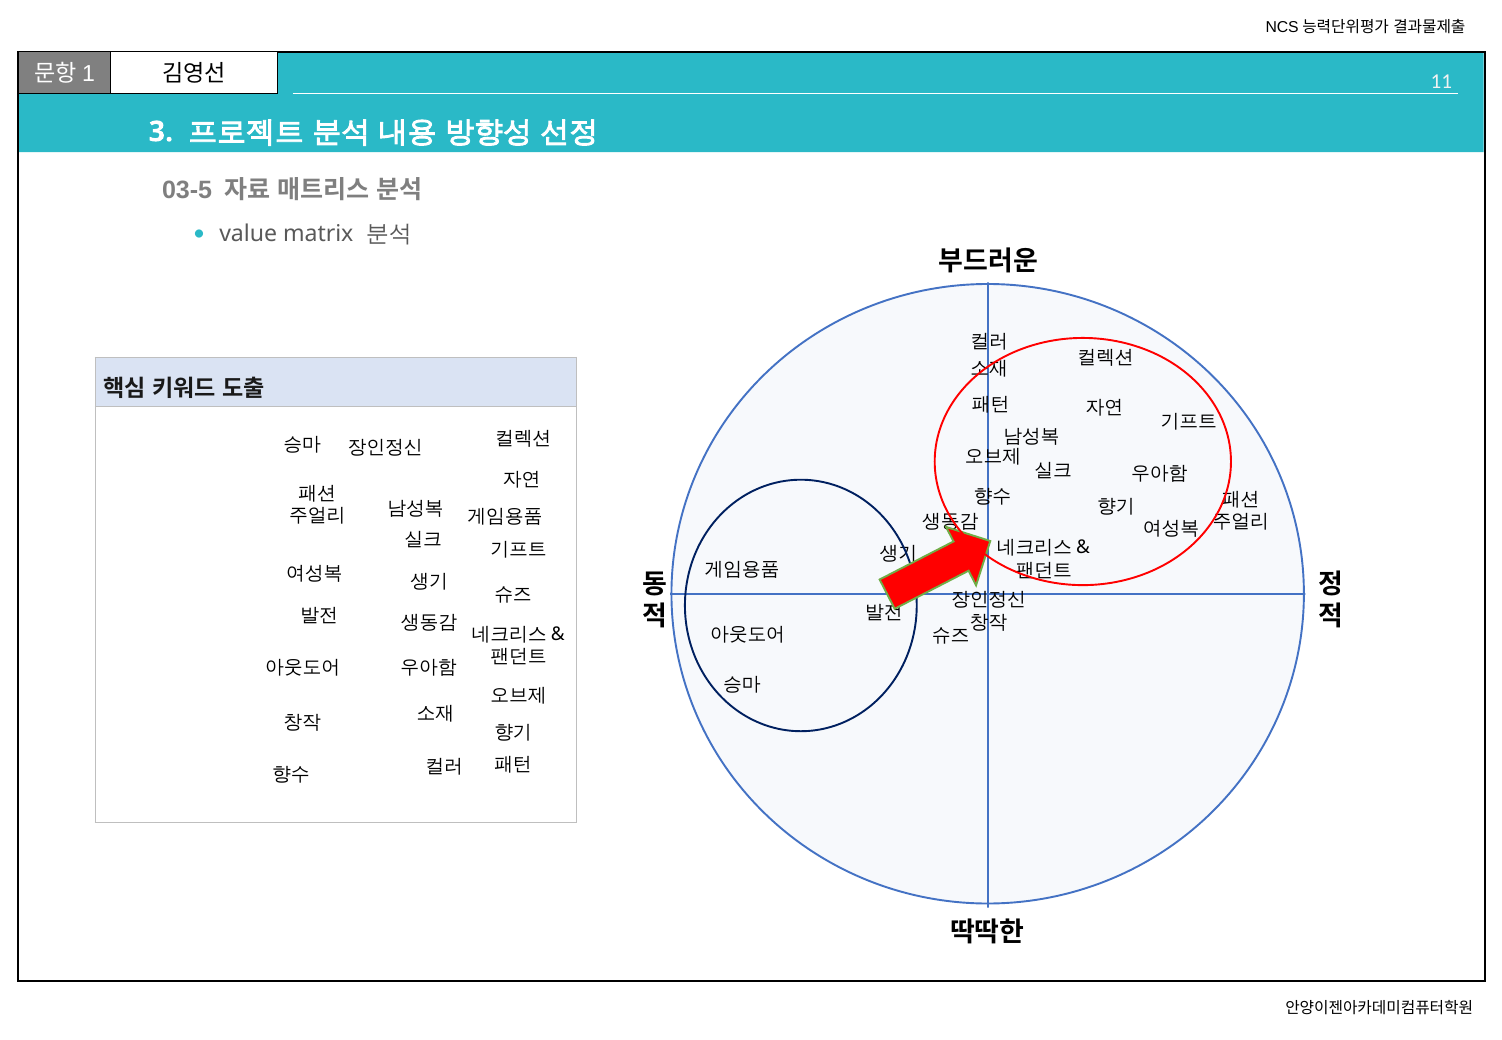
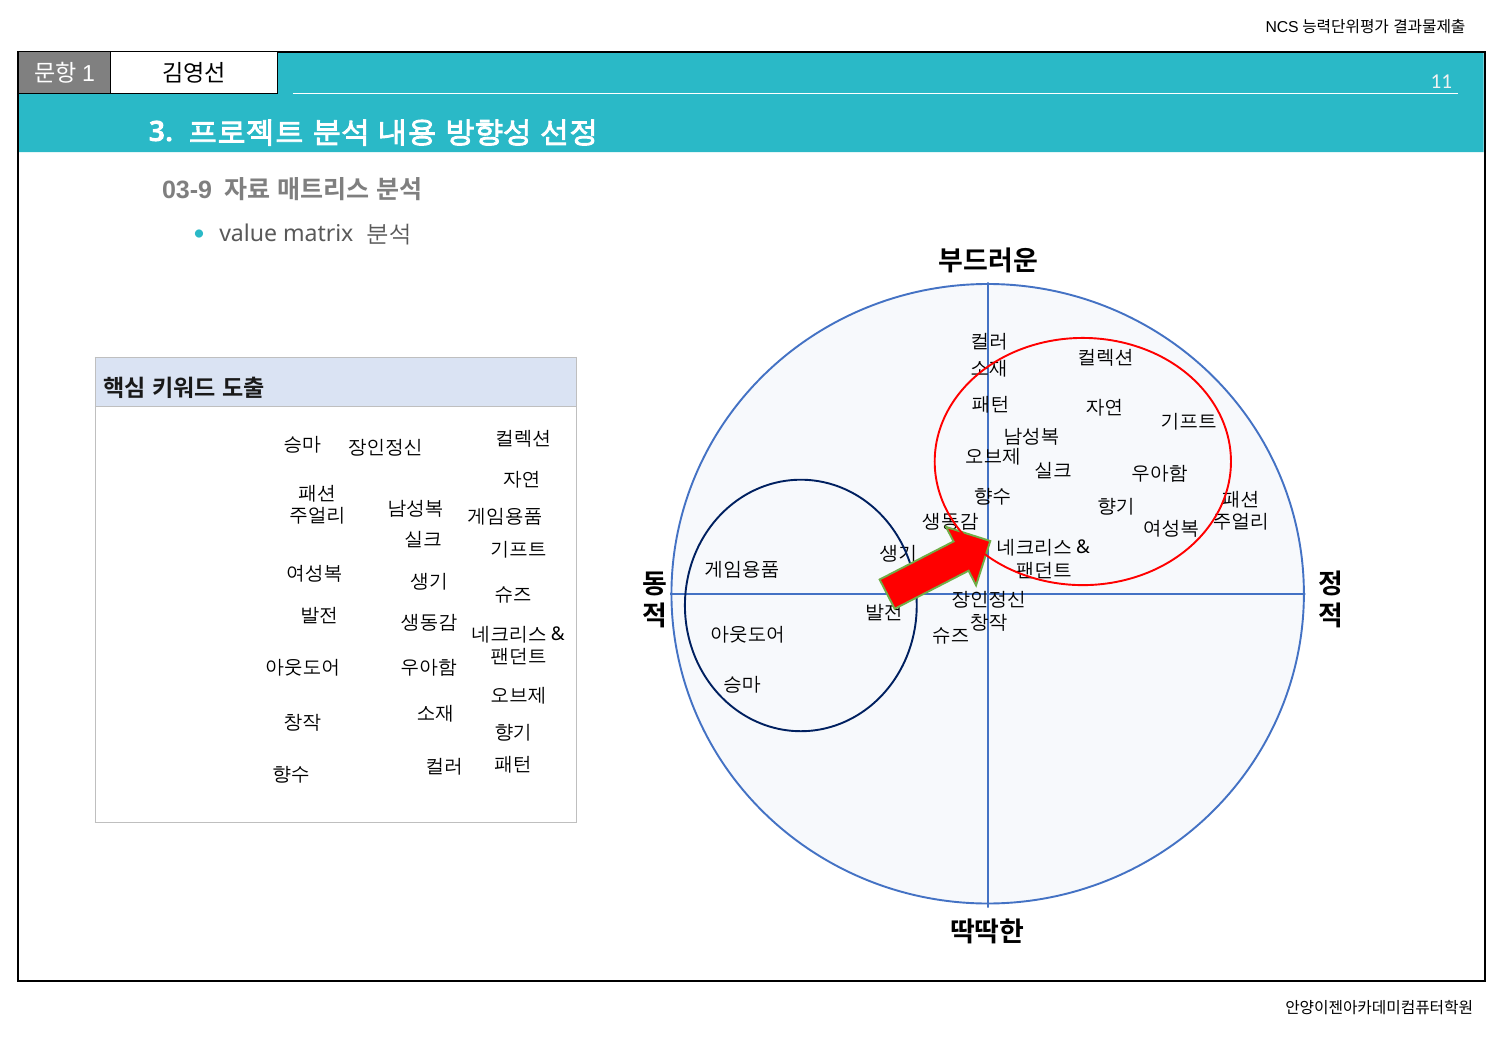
03-5: 03-5 -> 03-9
